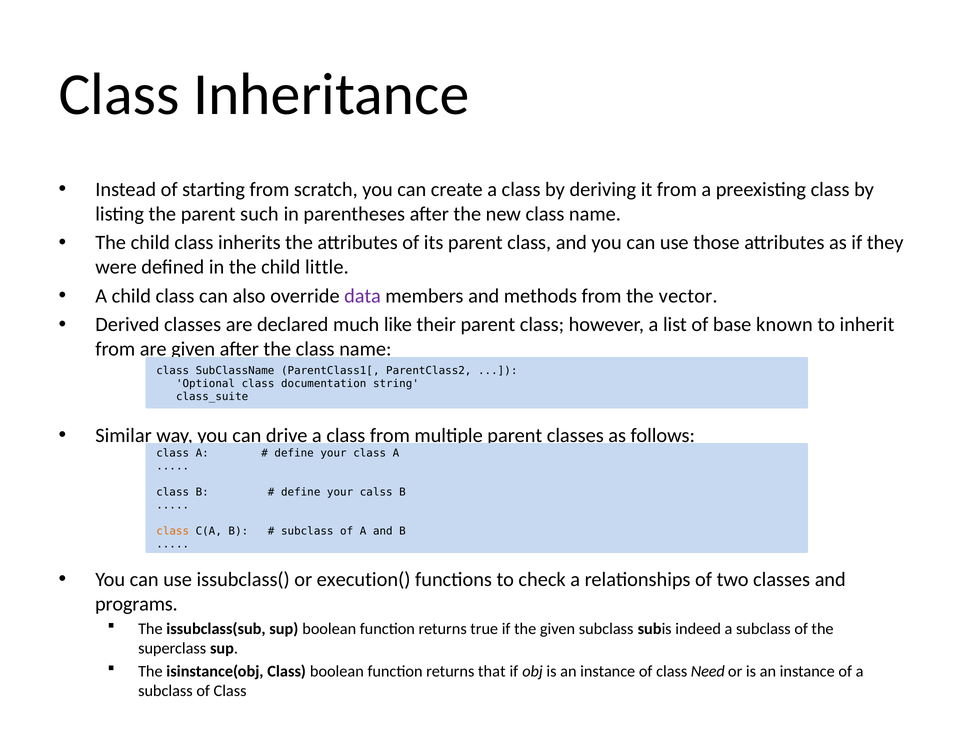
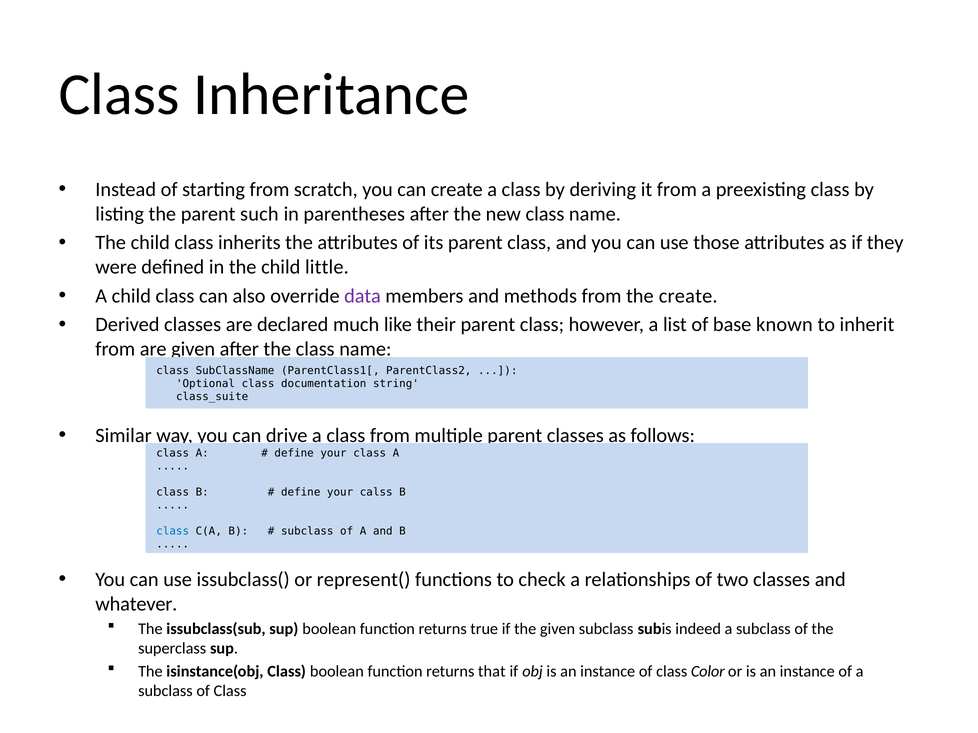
the vector: vector -> create
class at (173, 532) colour: orange -> blue
execution(: execution( -> represent(
programs: programs -> whatever
Need: Need -> Color
